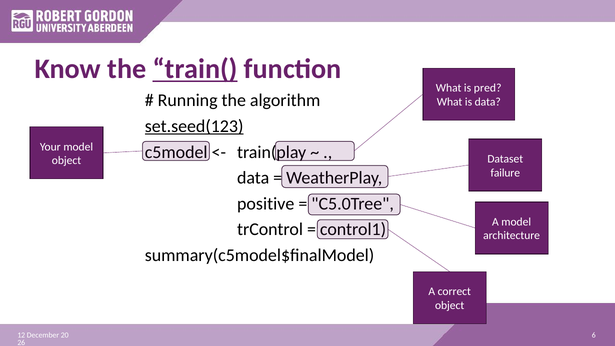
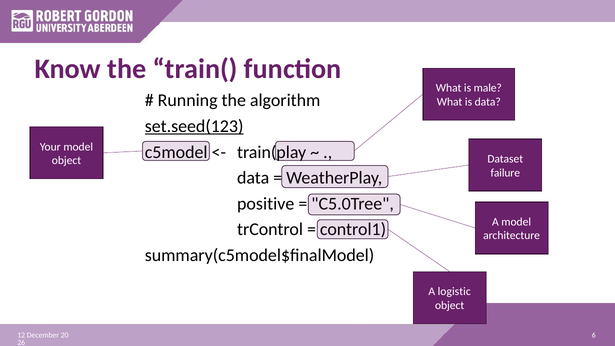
train( underline: present -> none
pred: pred -> male
correct: correct -> logistic
